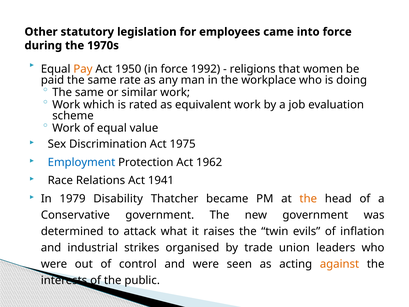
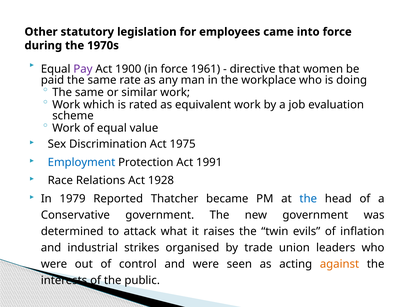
Pay colour: orange -> purple
1950: 1950 -> 1900
1992: 1992 -> 1961
religions: religions -> directive
1962: 1962 -> 1991
1941: 1941 -> 1928
Disability: Disability -> Reported
the at (308, 199) colour: orange -> blue
